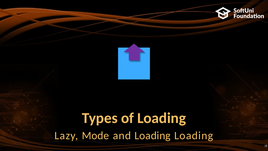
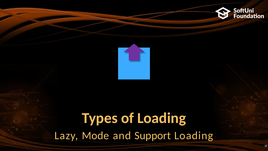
and Loading: Loading -> Support
